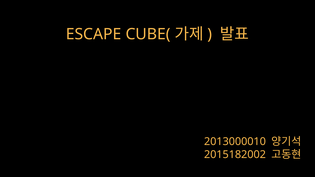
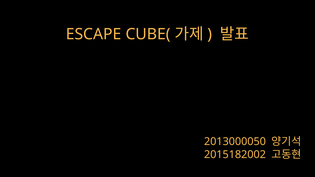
2013000010: 2013000010 -> 2013000050
